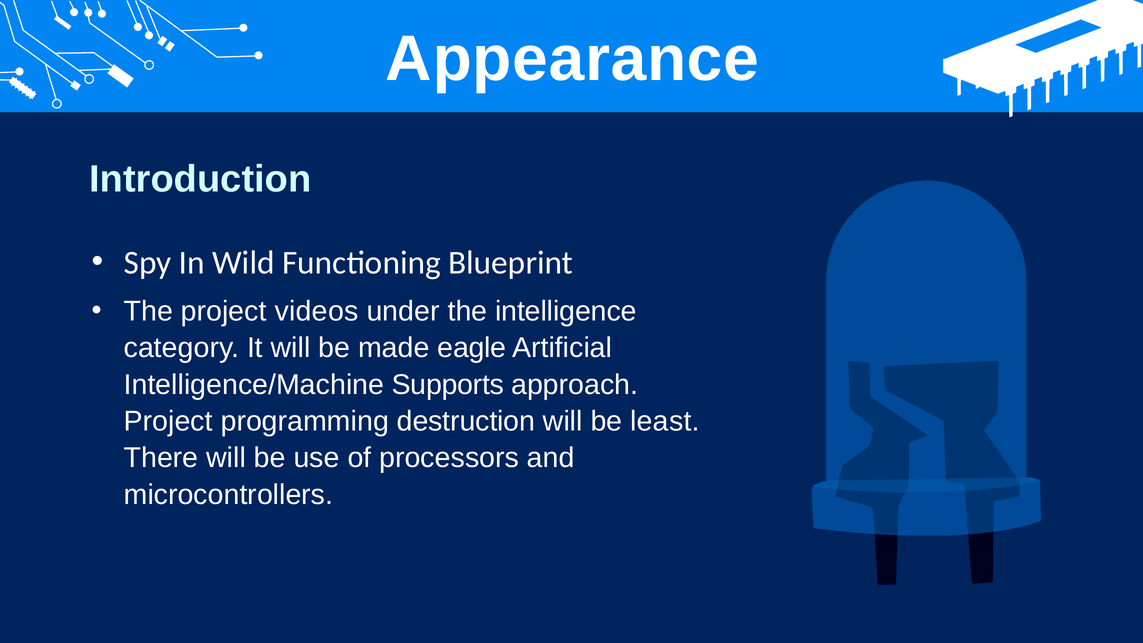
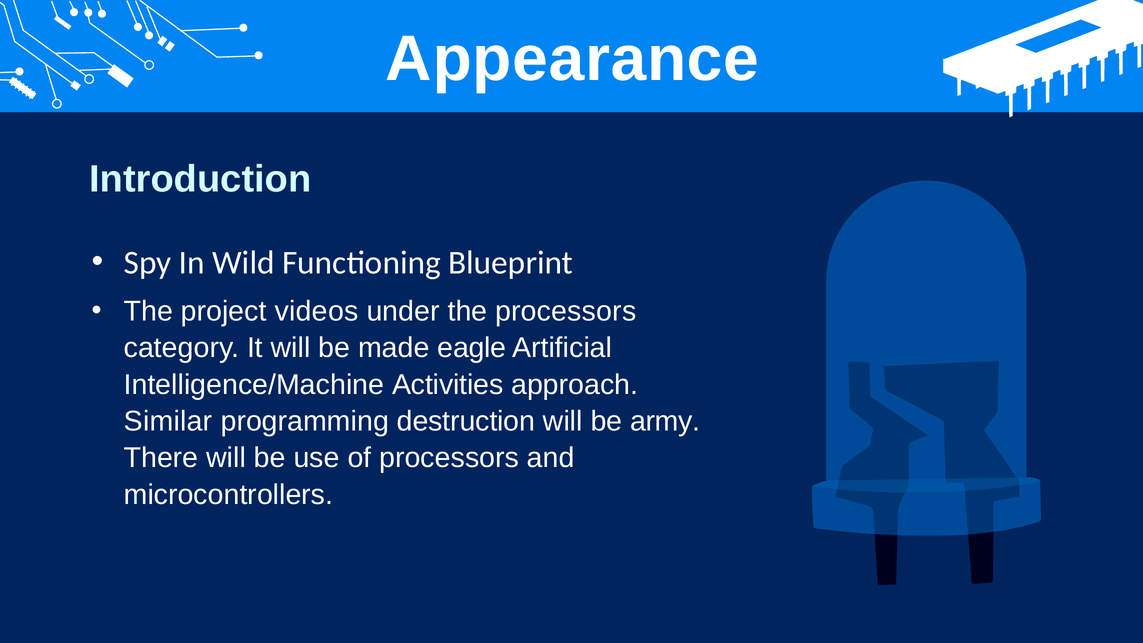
the intelligence: intelligence -> processors
Supports: Supports -> Activities
Project at (168, 421): Project -> Similar
least: least -> army
